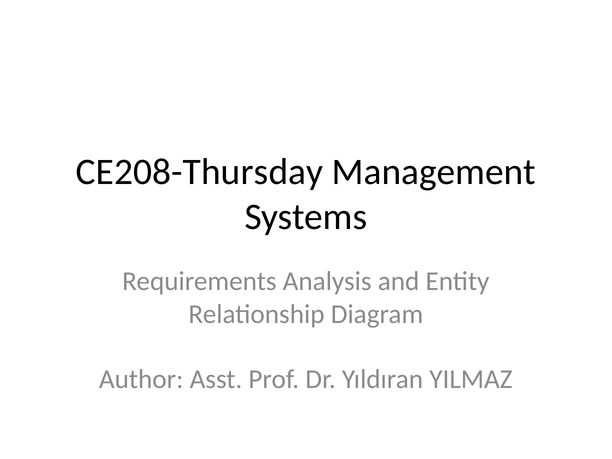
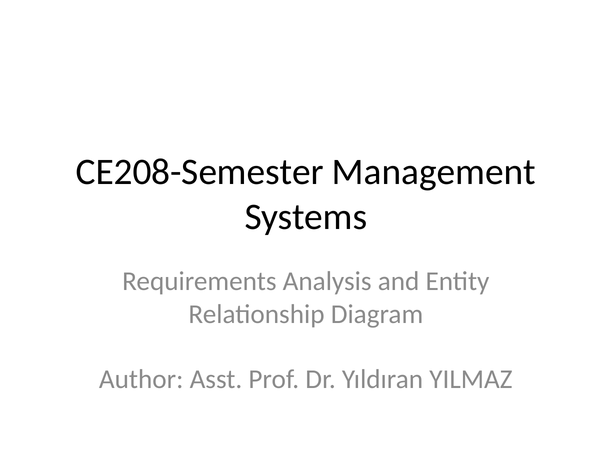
CE208-Thursday: CE208-Thursday -> CE208-Semester
